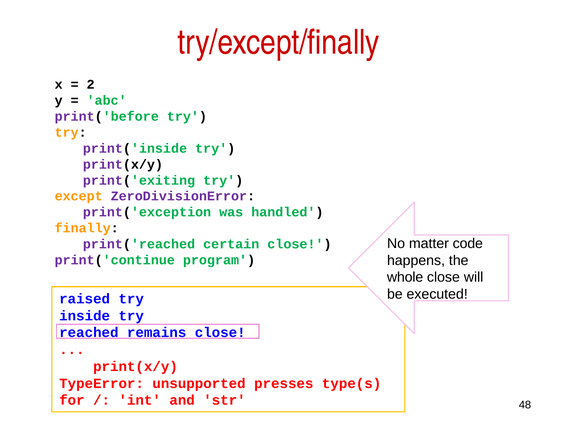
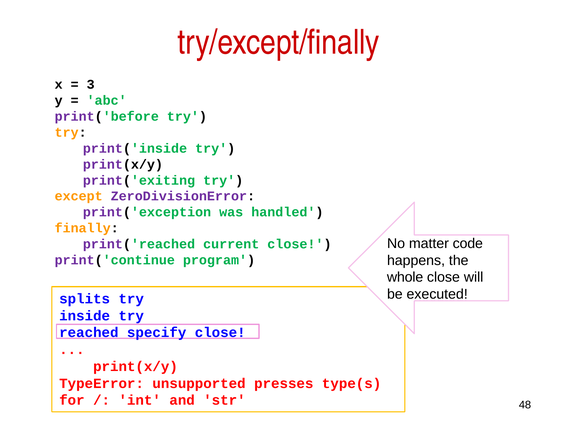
2: 2 -> 3
certain: certain -> current
raised: raised -> splits
remains: remains -> specify
